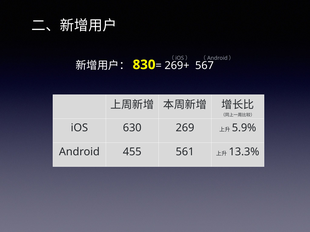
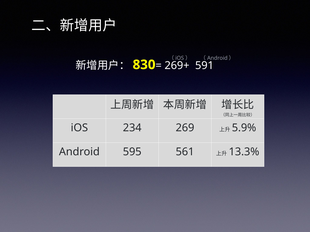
567: 567 -> 591
630: 630 -> 234
455: 455 -> 595
